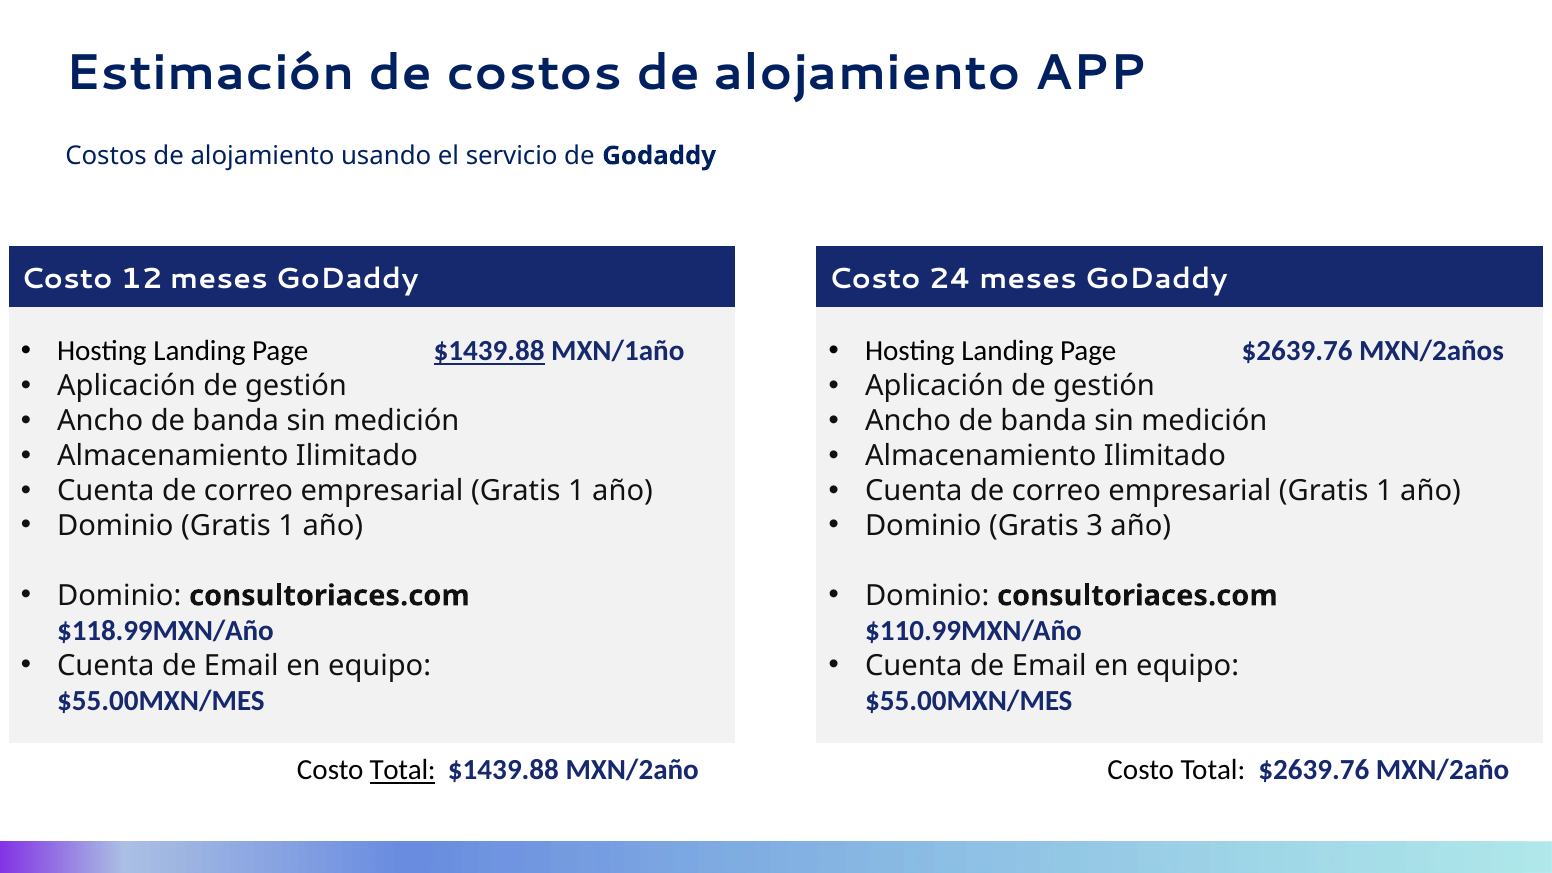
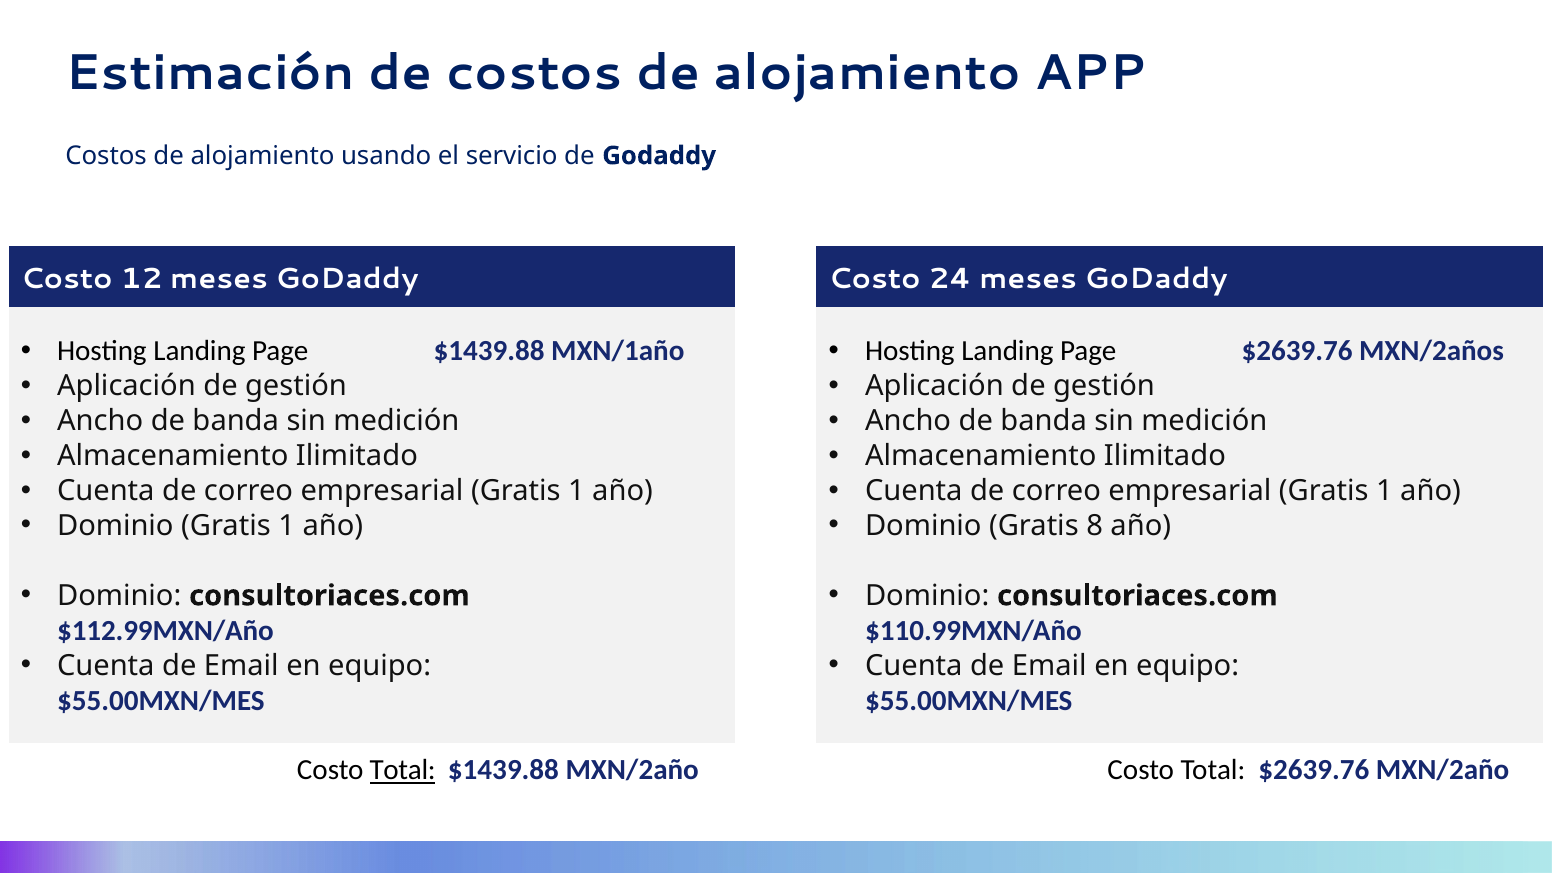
$1439.88 at (489, 351) underline: present -> none
3: 3 -> 8
$118.99MXN/Año: $118.99MXN/Año -> $112.99MXN/Año
